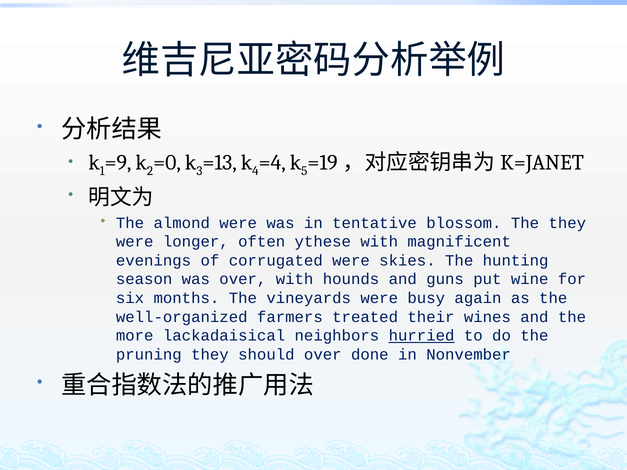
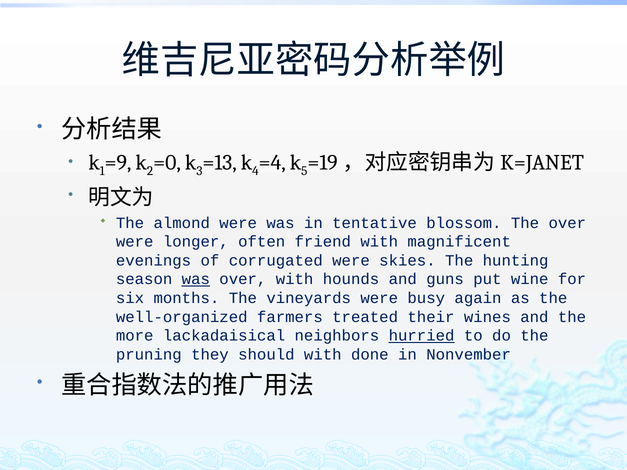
The they: they -> over
ythese: ythese -> friend
was at (196, 279) underline: none -> present
should over: over -> with
